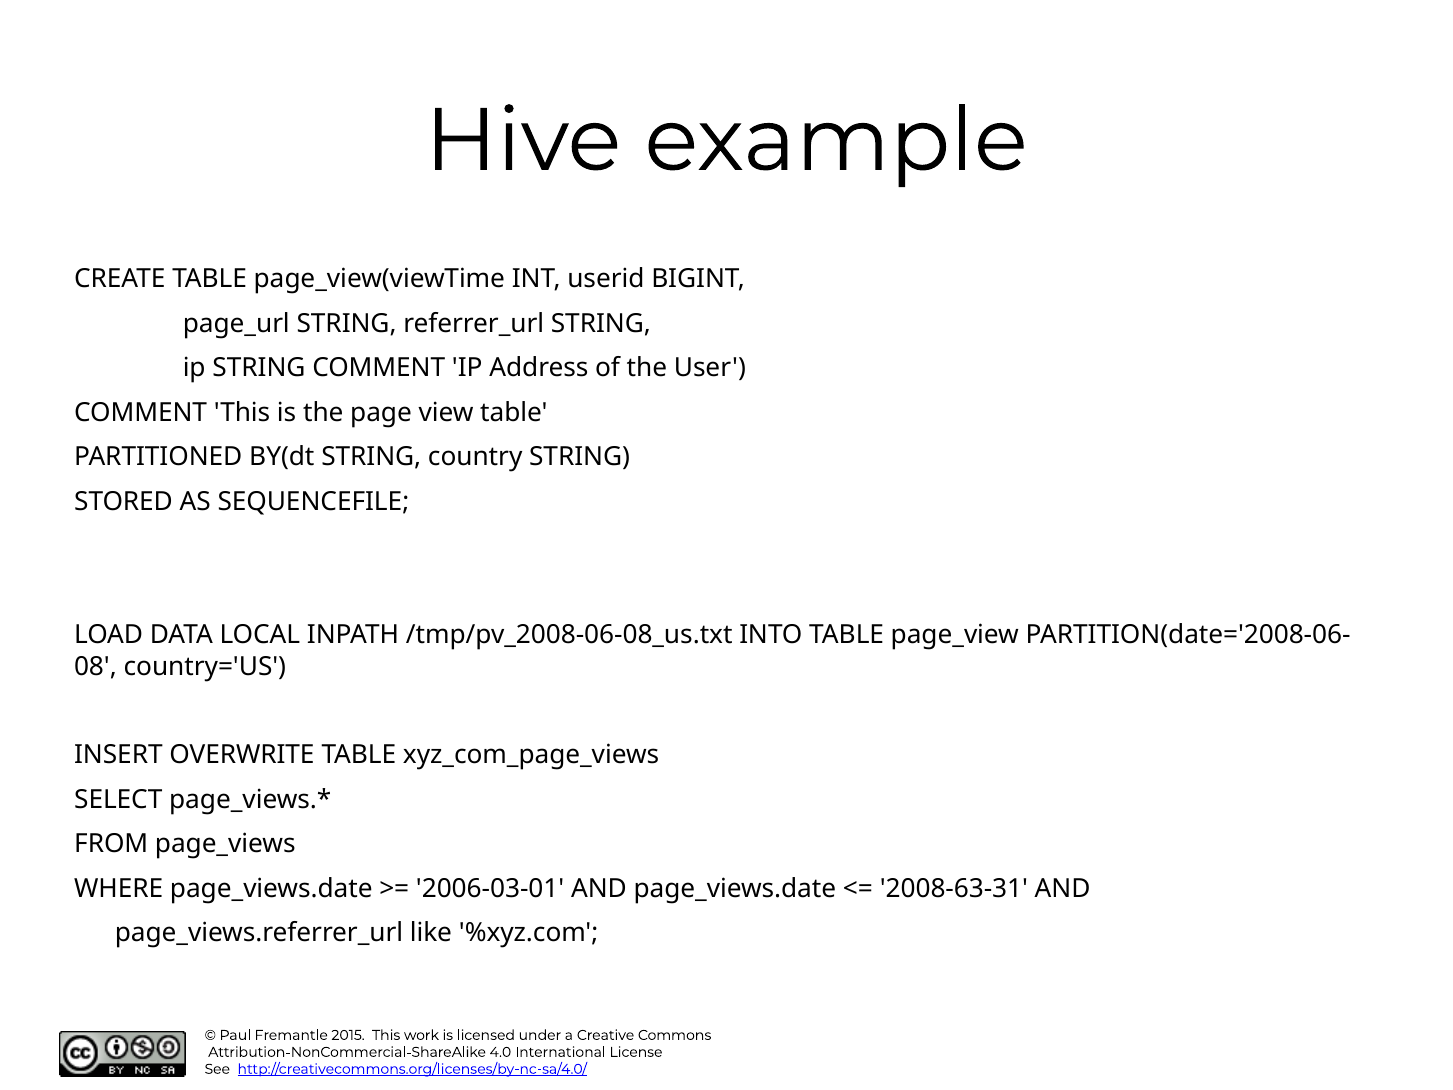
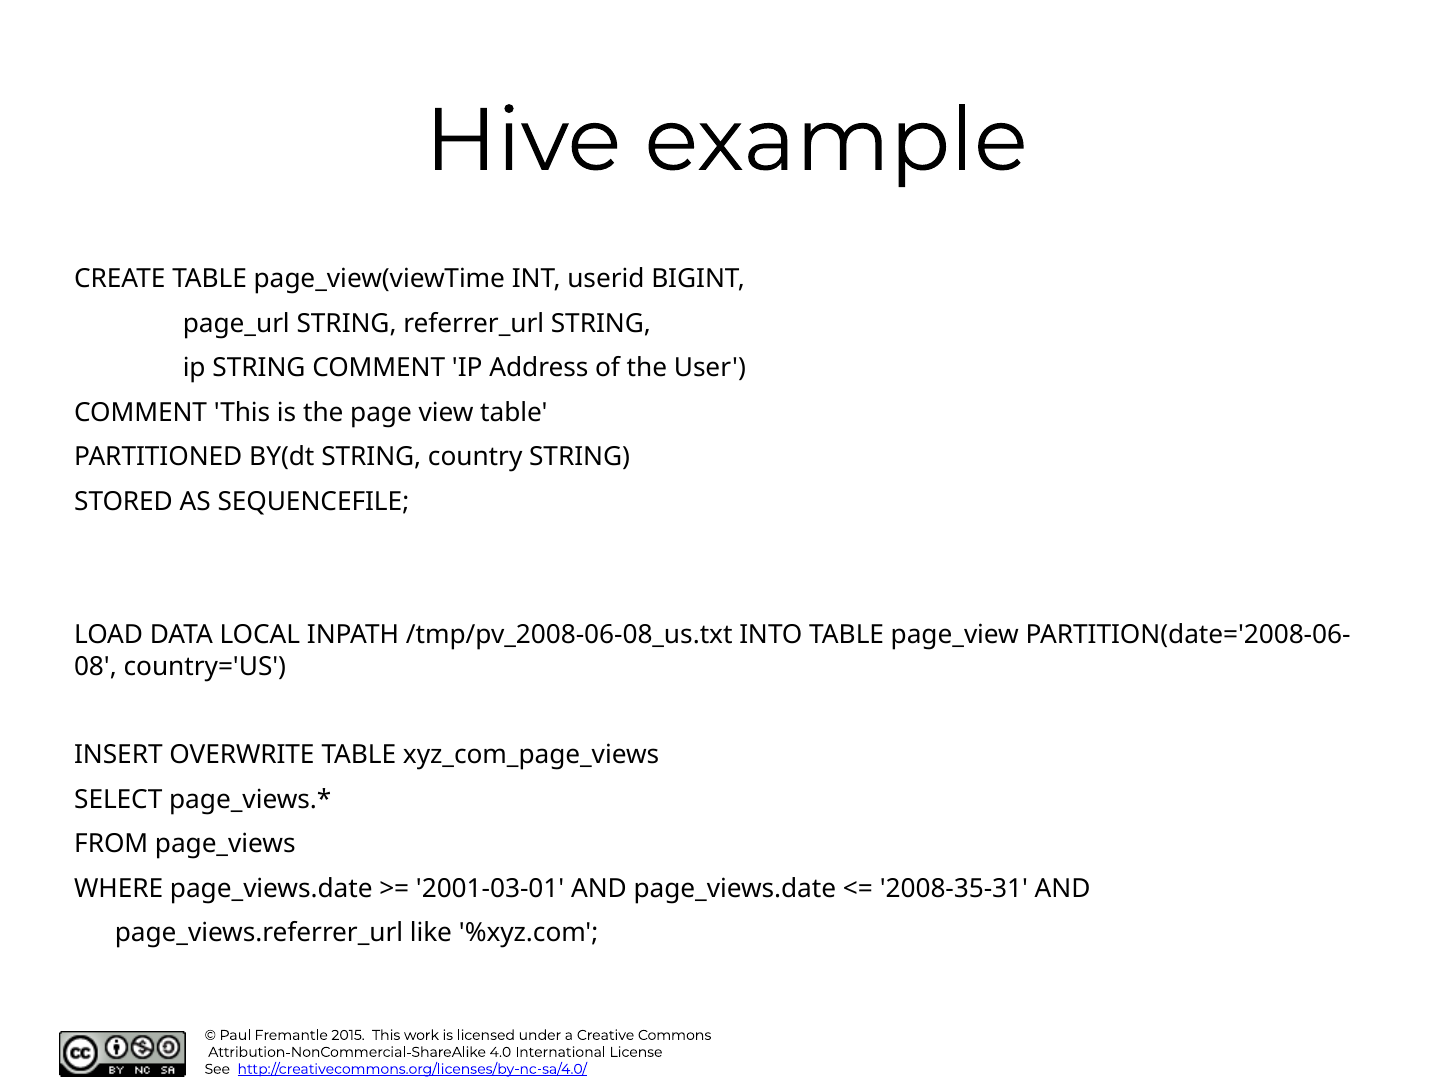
2006-03-01: 2006-03-01 -> 2001-03-01
2008-63-31: 2008-63-31 -> 2008-35-31
